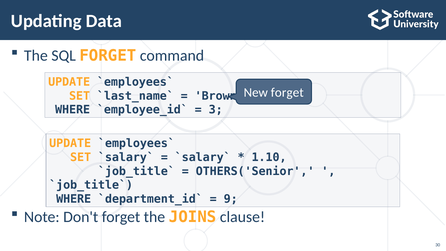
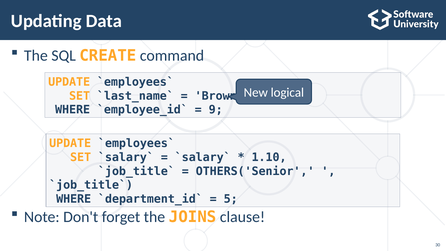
SQL FORGET: FORGET -> CREATE
New forget: forget -> logical
3: 3 -> 9
9: 9 -> 5
